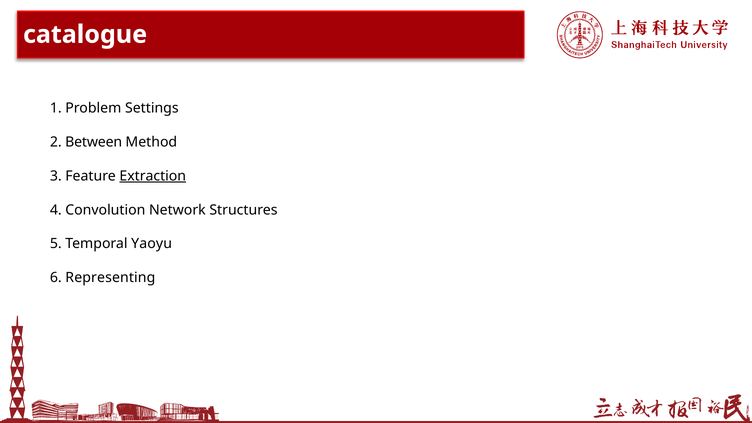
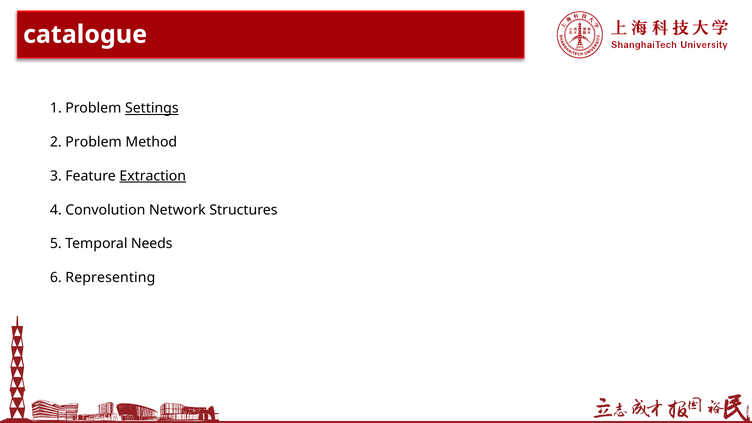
Settings underline: none -> present
2 Between: Between -> Problem
Yaoyu: Yaoyu -> Needs
